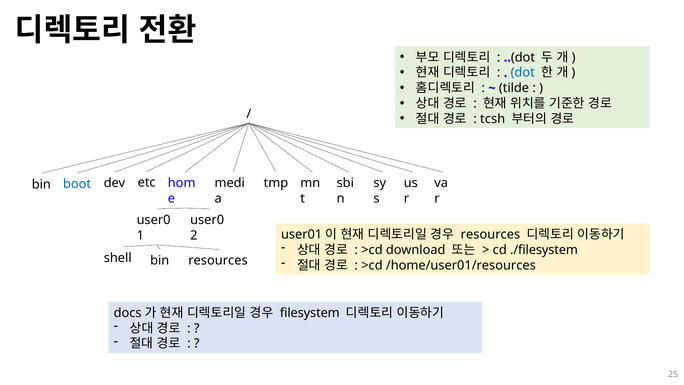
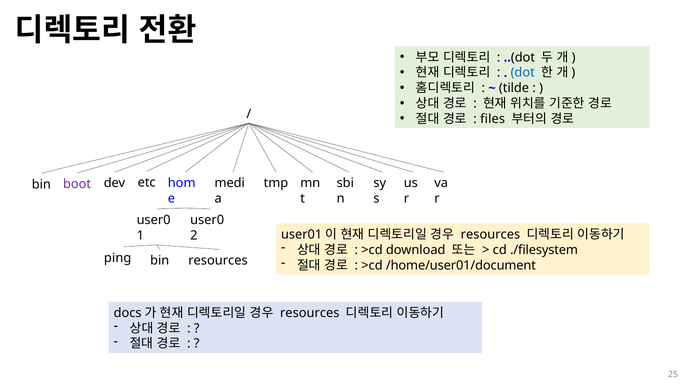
tcsh: tcsh -> files
boot colour: blue -> purple
shell: shell -> ping
/home/user01/resources: /home/user01/resources -> /home/user01/document
filesystem at (310, 313): filesystem -> resources
